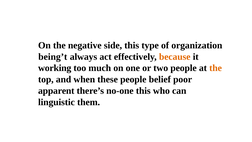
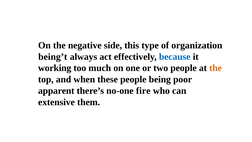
because colour: orange -> blue
belief: belief -> being
no-one this: this -> fire
linguistic: linguistic -> extensive
